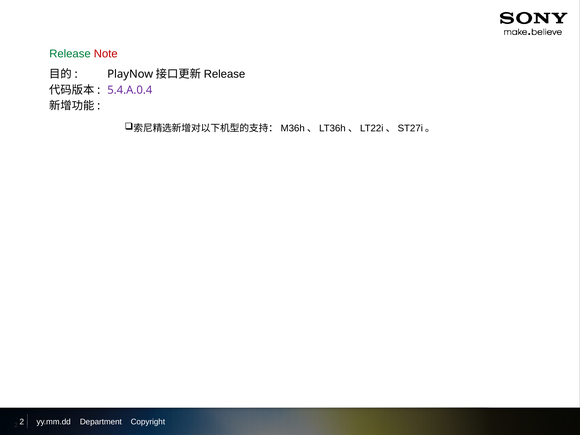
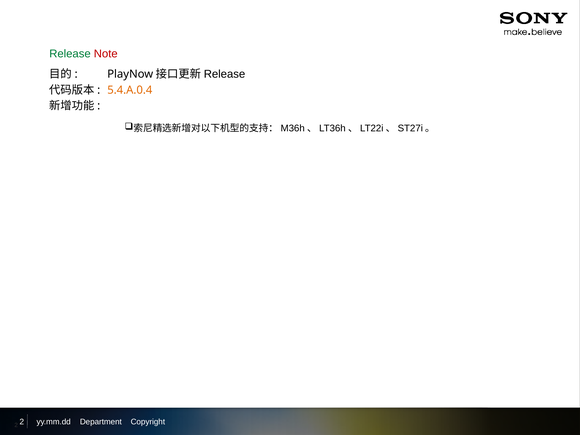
5.4.A.0.4 colour: purple -> orange
